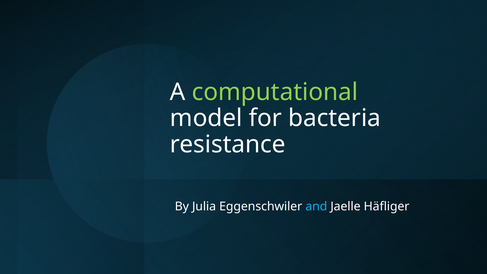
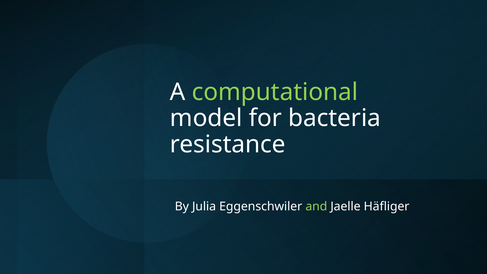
and colour: light blue -> light green
